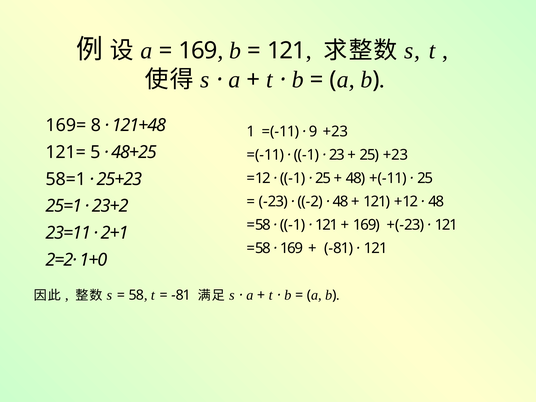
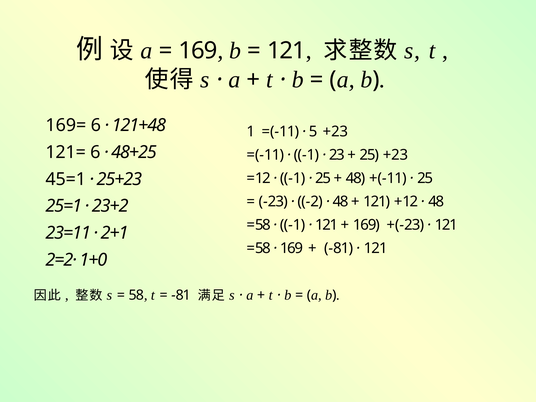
8 at (96, 125): 8 -> 6
9: 9 -> 5
121= 5: 5 -> 6
58=1: 58=1 -> 45=1
